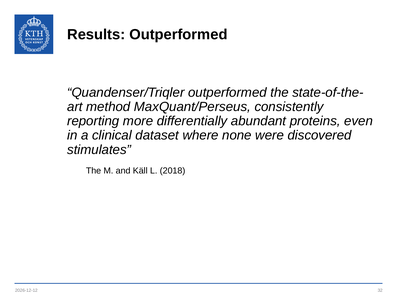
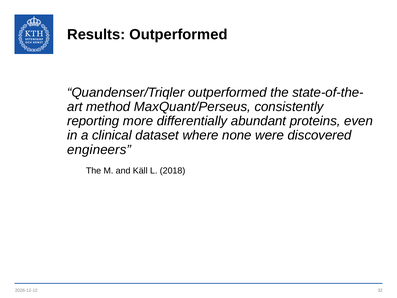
stimulates: stimulates -> engineers
